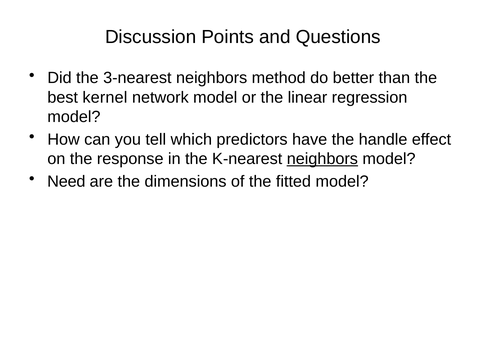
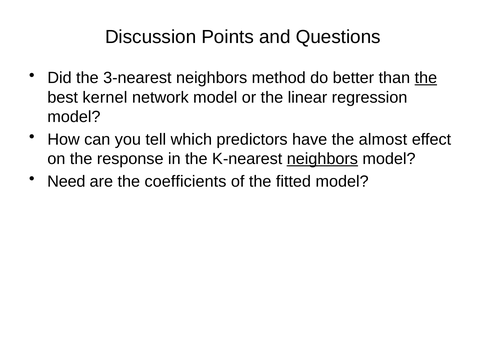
the at (426, 78) underline: none -> present
handle: handle -> almost
dimensions: dimensions -> coefficients
